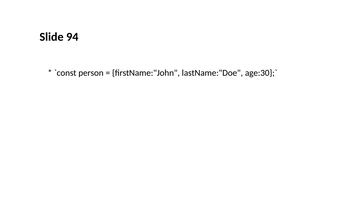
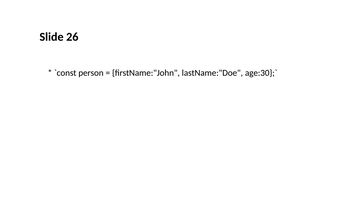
94: 94 -> 26
